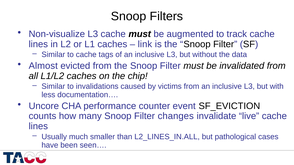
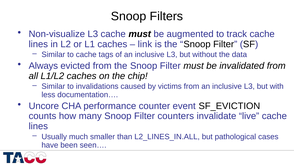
Almost: Almost -> Always
changes: changes -> counters
